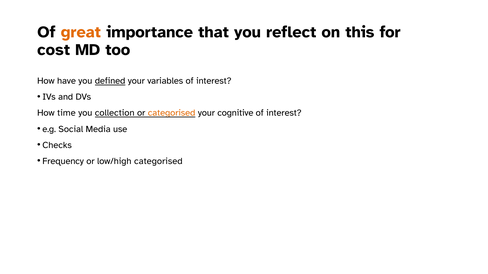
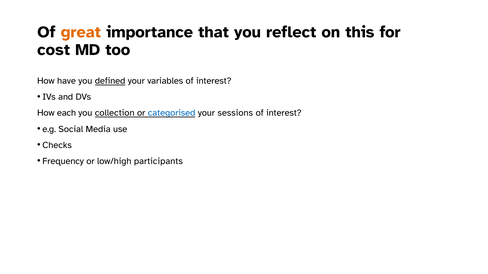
time: time -> each
categorised at (172, 113) colour: orange -> blue
cognitive: cognitive -> sessions
low/high categorised: categorised -> participants
